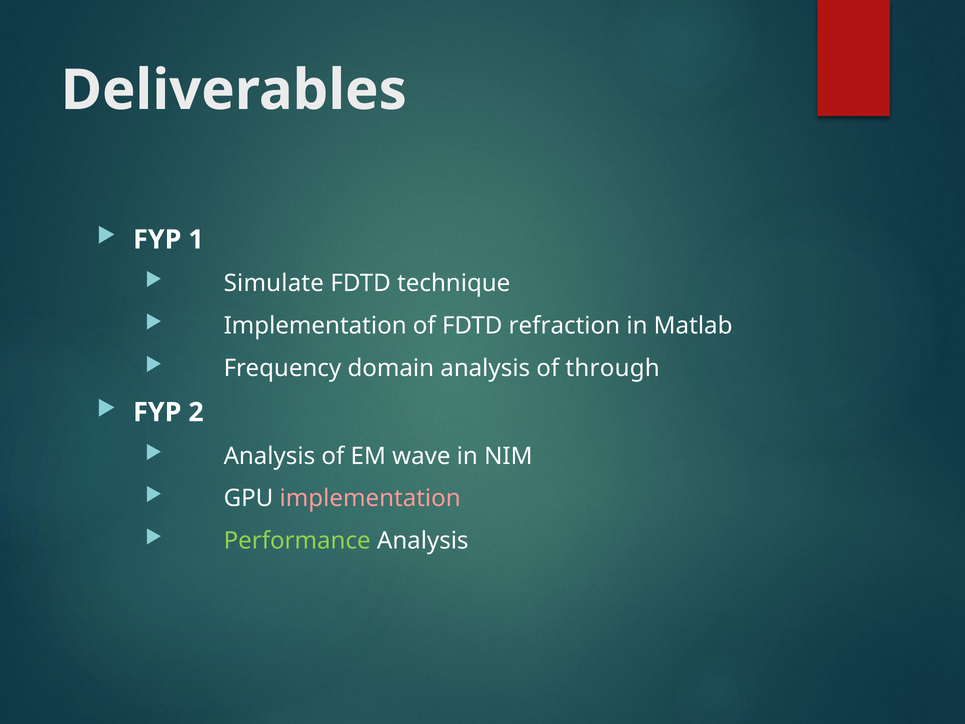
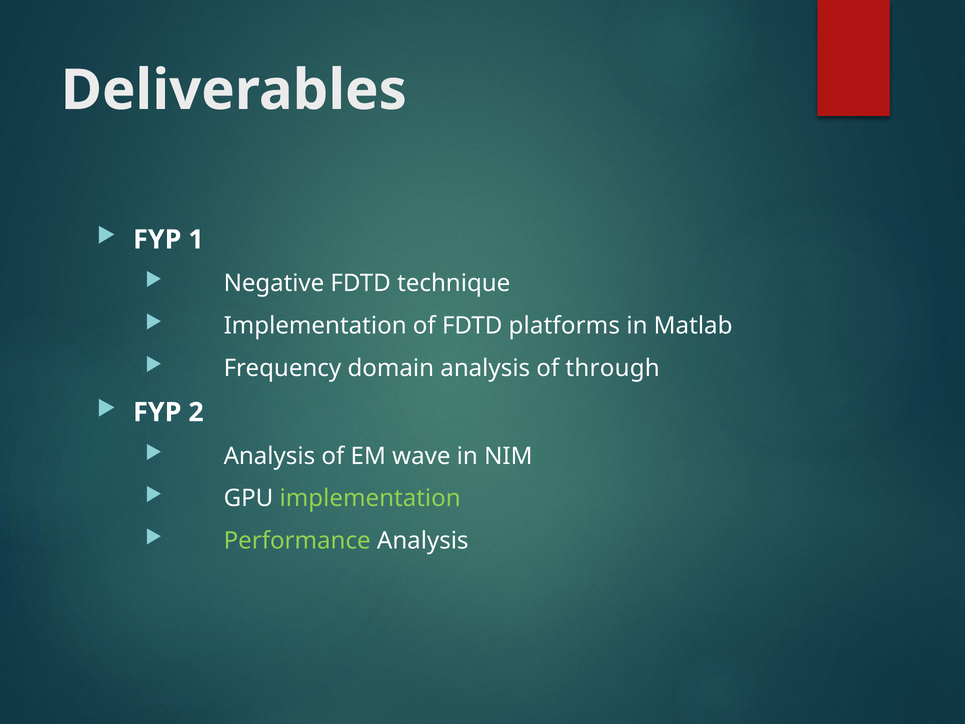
Simulate: Simulate -> Negative
refraction: refraction -> platforms
implementation at (370, 498) colour: pink -> light green
